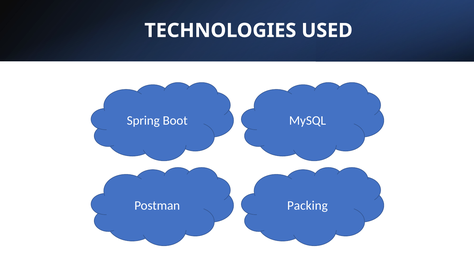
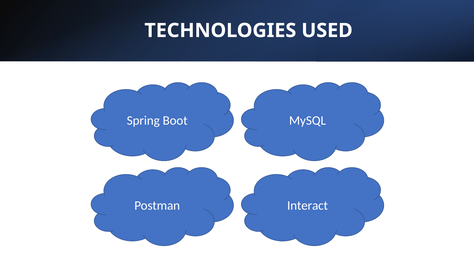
Packing: Packing -> Interact
